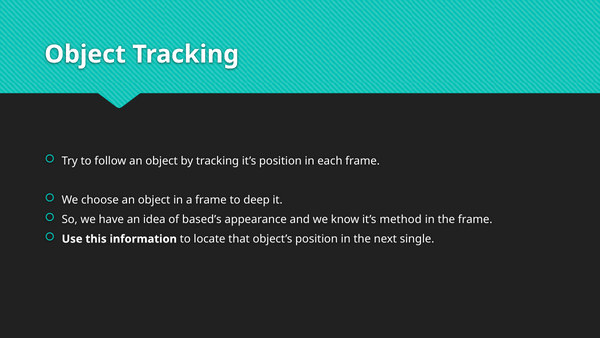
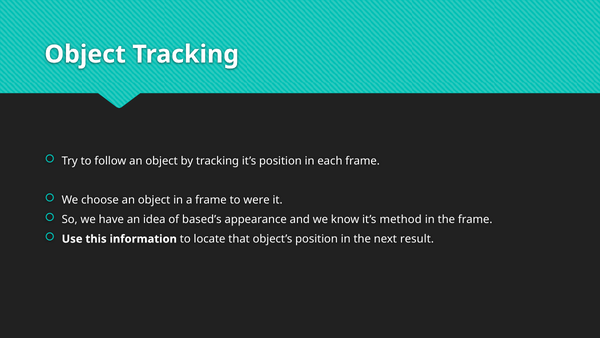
deep: deep -> were
single: single -> result
